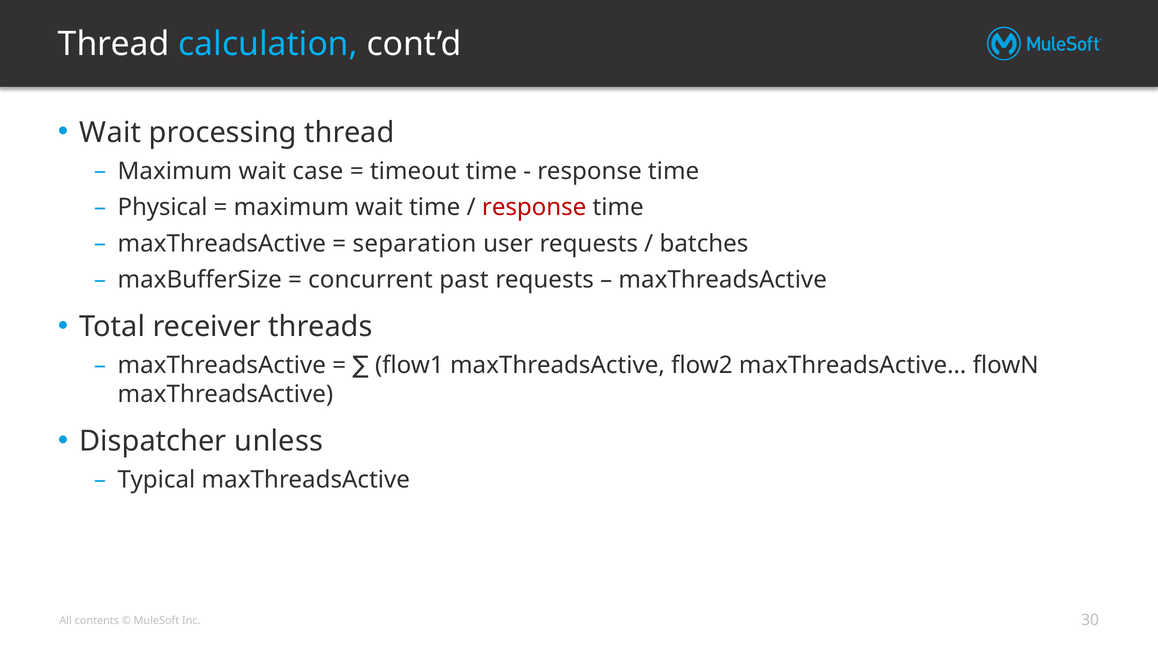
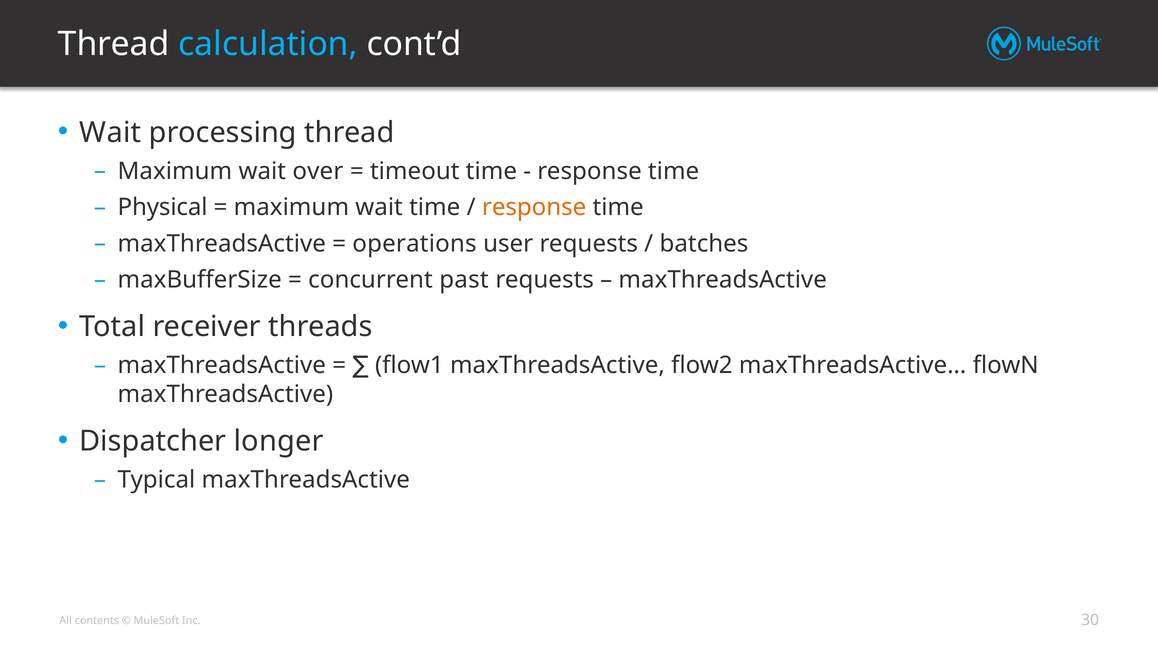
case: case -> over
response at (534, 207) colour: red -> orange
separation: separation -> operations
unless: unless -> longer
